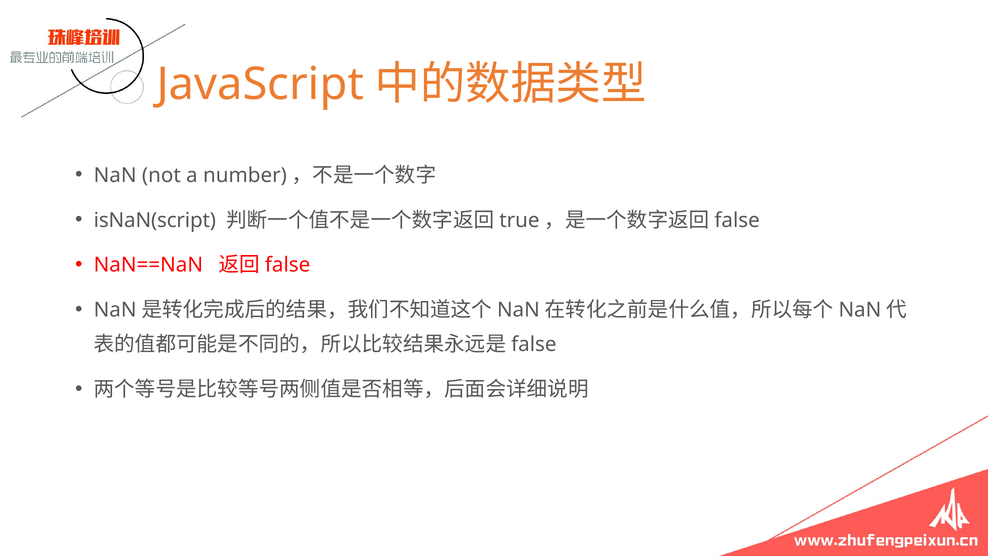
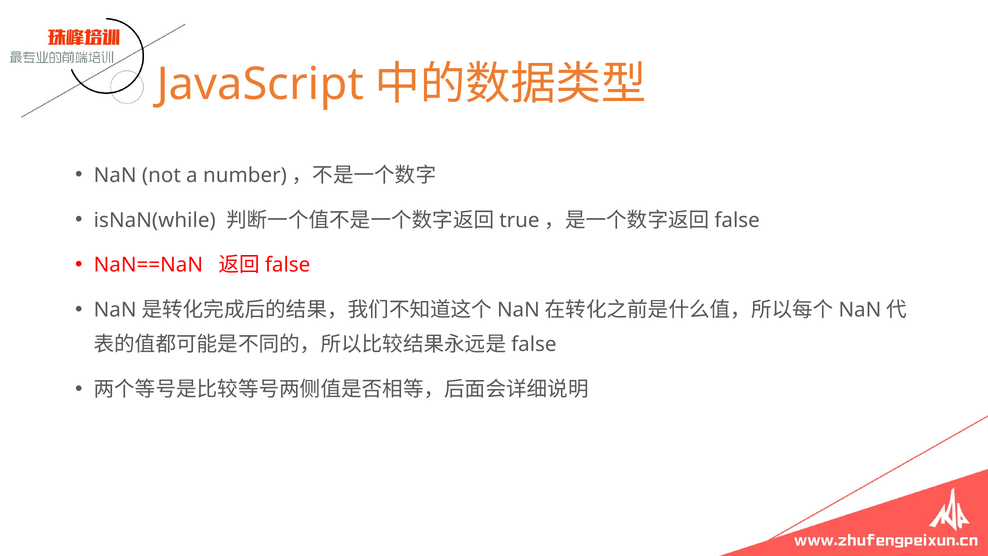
isNaN(script: isNaN(script -> isNaN(while
